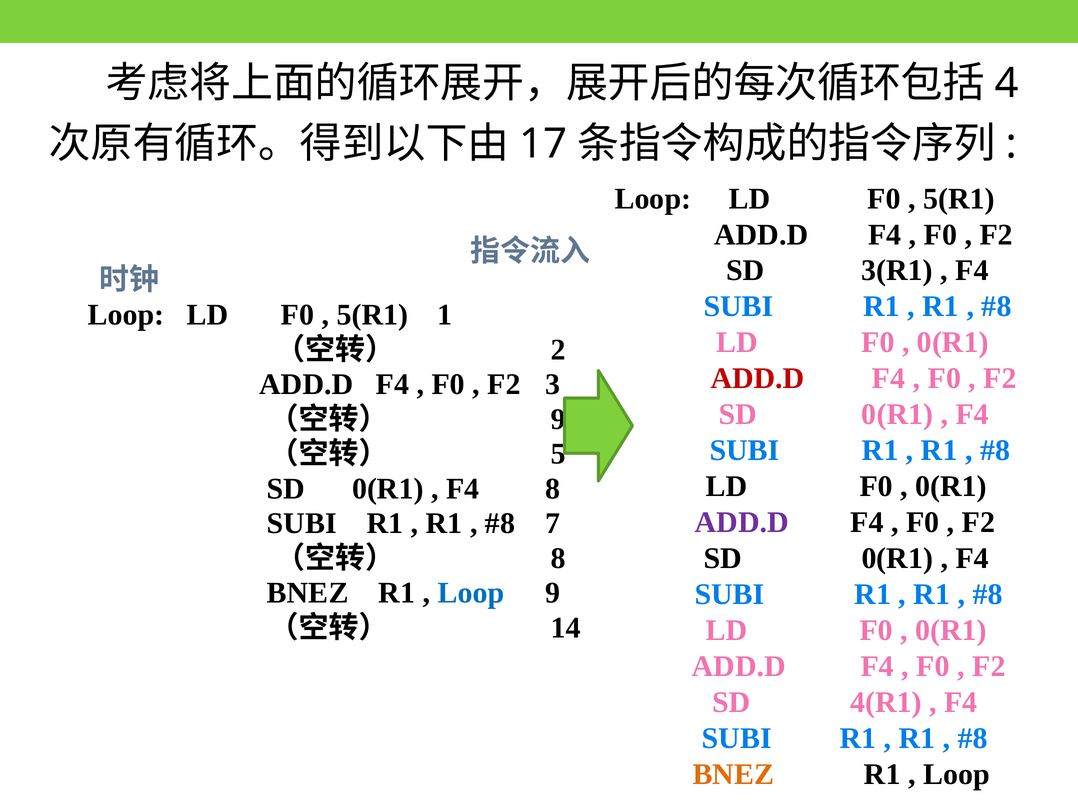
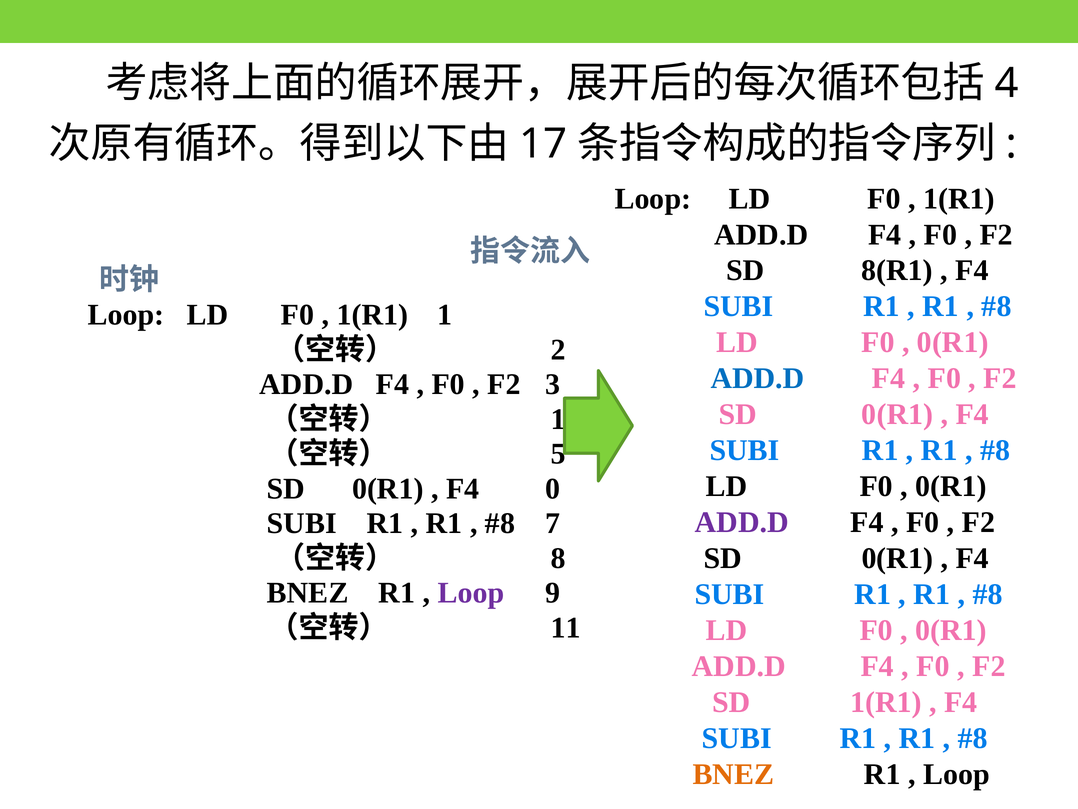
5(R1 at (959, 199): 5(R1 -> 1(R1
3(R1: 3(R1 -> 8(R1
5(R1 at (372, 315): 5(R1 -> 1(R1
ADD.D at (758, 378) colour: red -> blue
9 at (558, 419): 9 -> 1
F4 8: 8 -> 0
Loop at (471, 593) colour: blue -> purple
14: 14 -> 11
SD 4(R1: 4(R1 -> 1(R1
